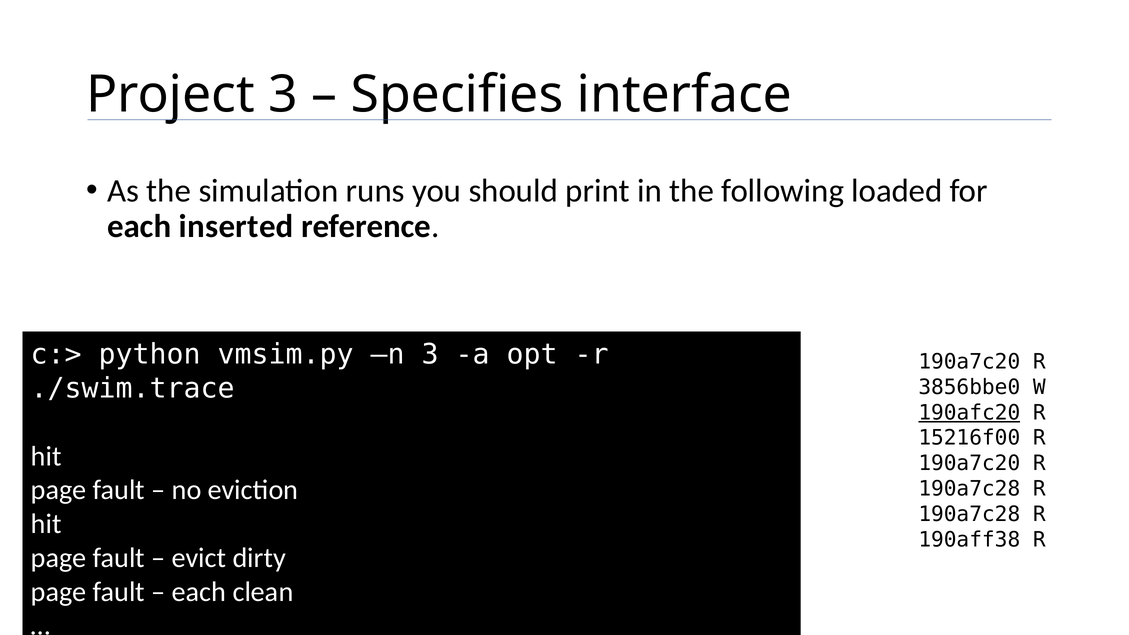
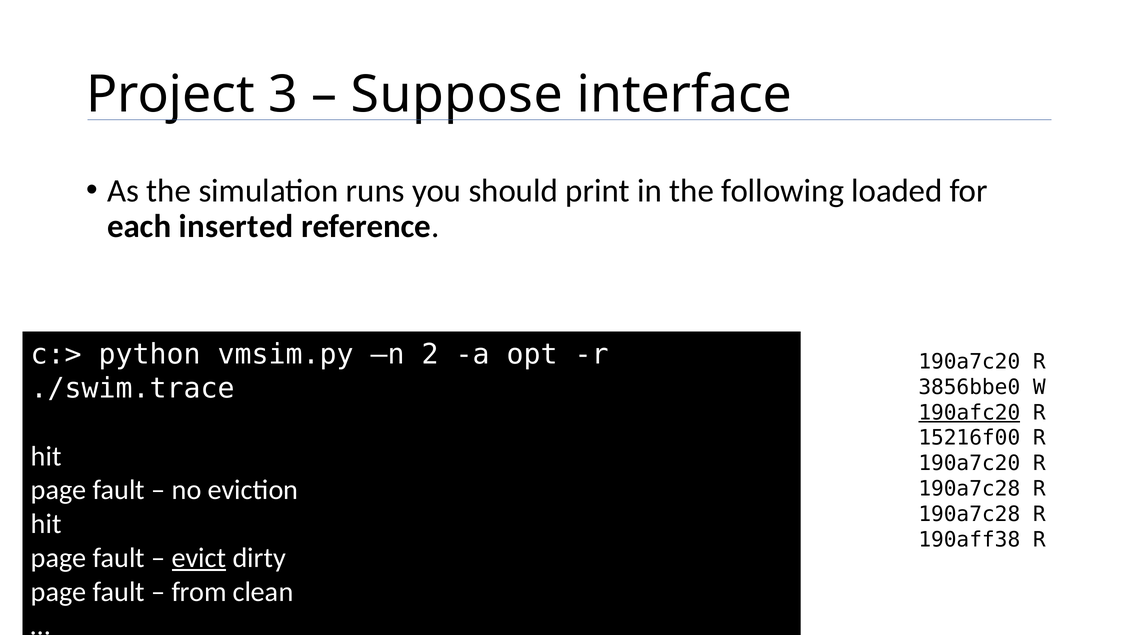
Specifies: Specifies -> Suppose
n 3: 3 -> 2
evict underline: none -> present
each at (199, 592): each -> from
